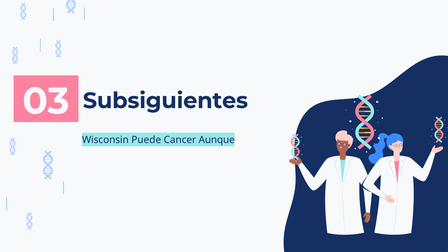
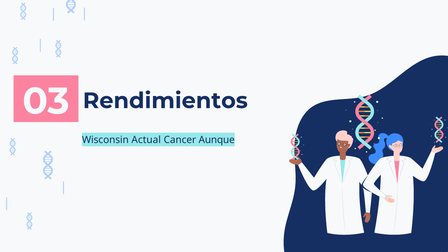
Subsiguientes: Subsiguientes -> Rendimientos
Puede: Puede -> Actual
